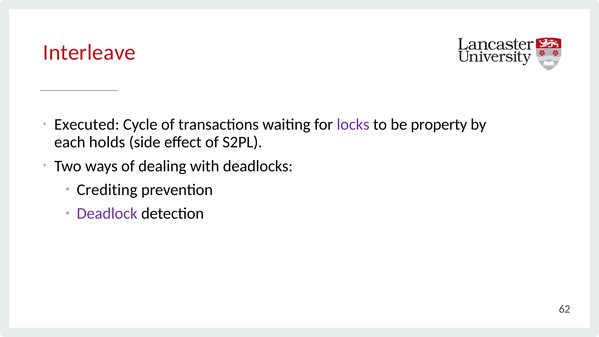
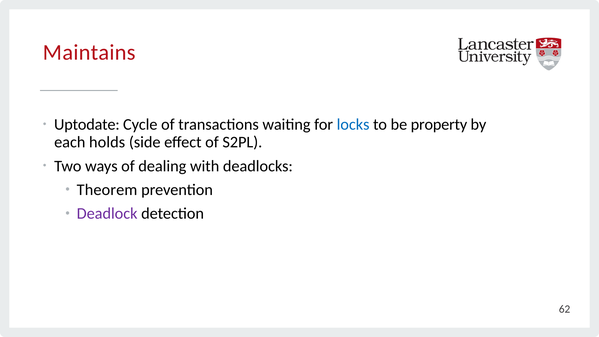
Interleave: Interleave -> Maintains
Executed: Executed -> Uptodate
locks colour: purple -> blue
Crediting: Crediting -> Theorem
